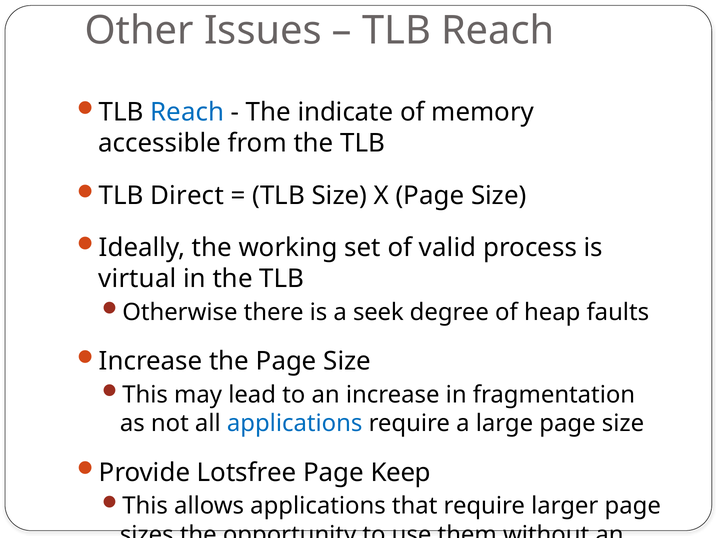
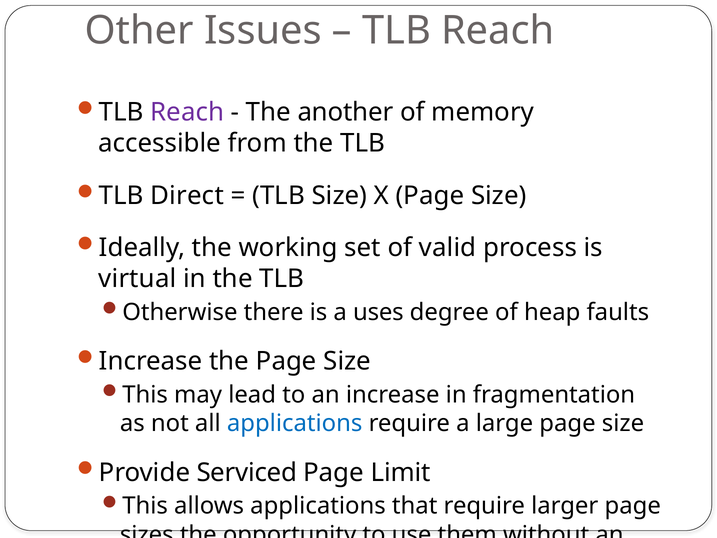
Reach at (187, 112) colour: blue -> purple
indicate: indicate -> another
seek: seek -> uses
Lotsfree: Lotsfree -> Serviced
Keep: Keep -> Limit
